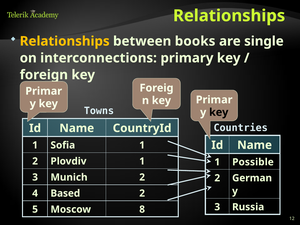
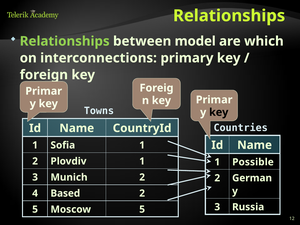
Relationships at (65, 41) colour: yellow -> light green
books: books -> model
single: single -> which
Moscow 8: 8 -> 5
